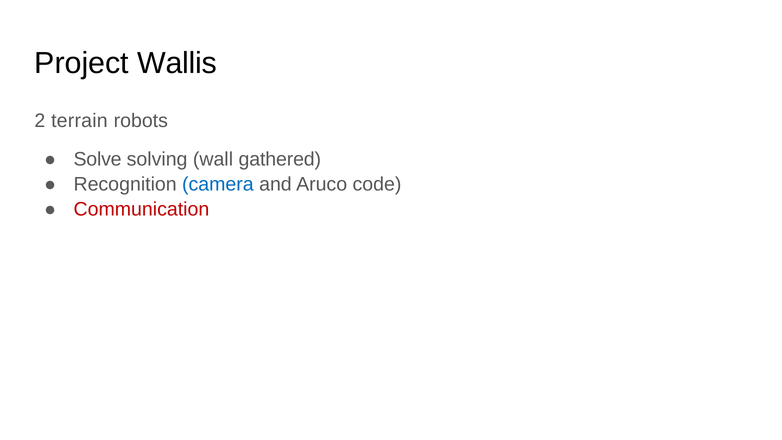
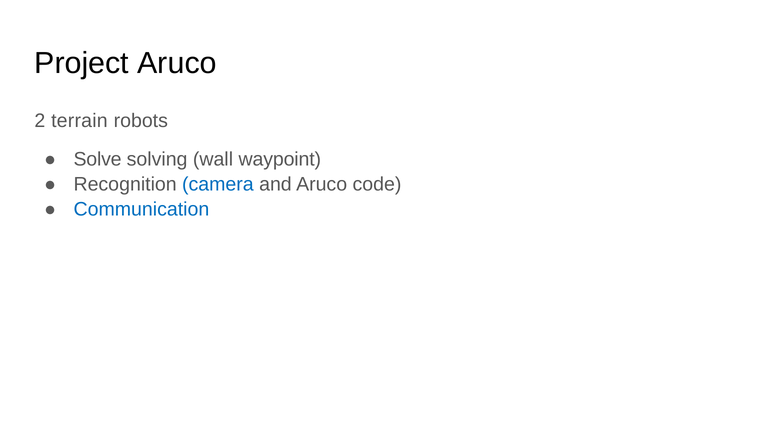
Project Wallis: Wallis -> Aruco
gathered: gathered -> waypoint
Communication colour: red -> blue
